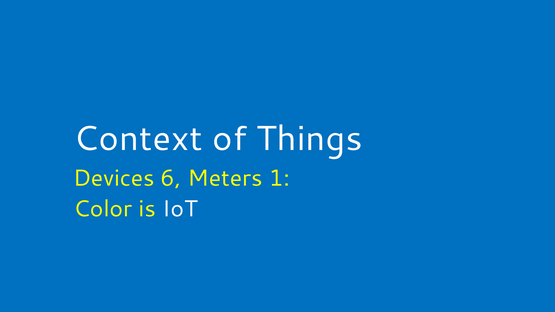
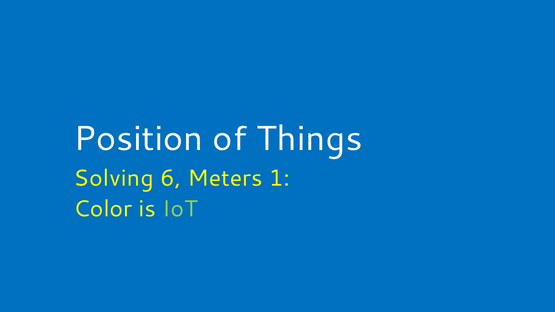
Context: Context -> Position
Devices: Devices -> Solving
IoT colour: white -> light green
